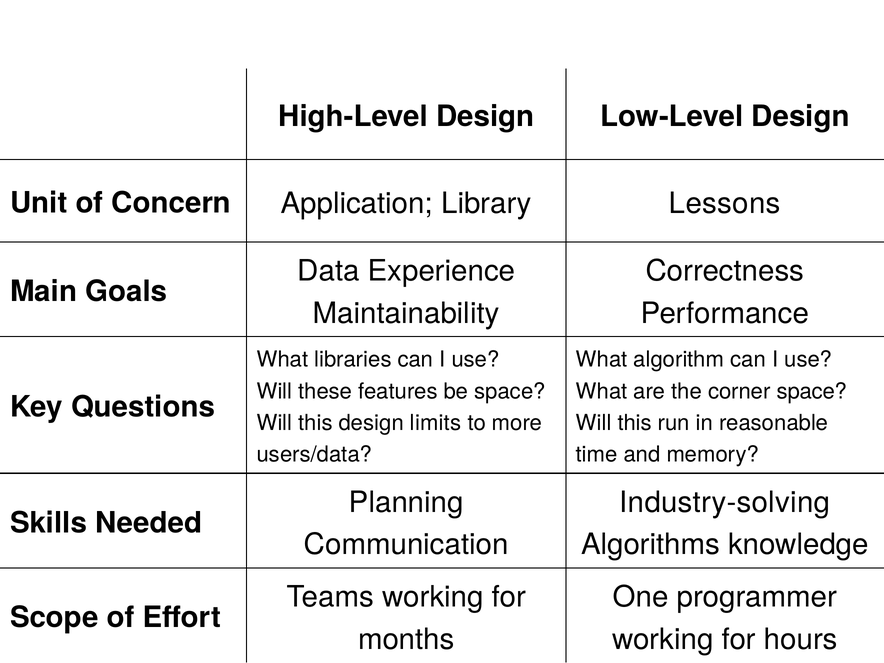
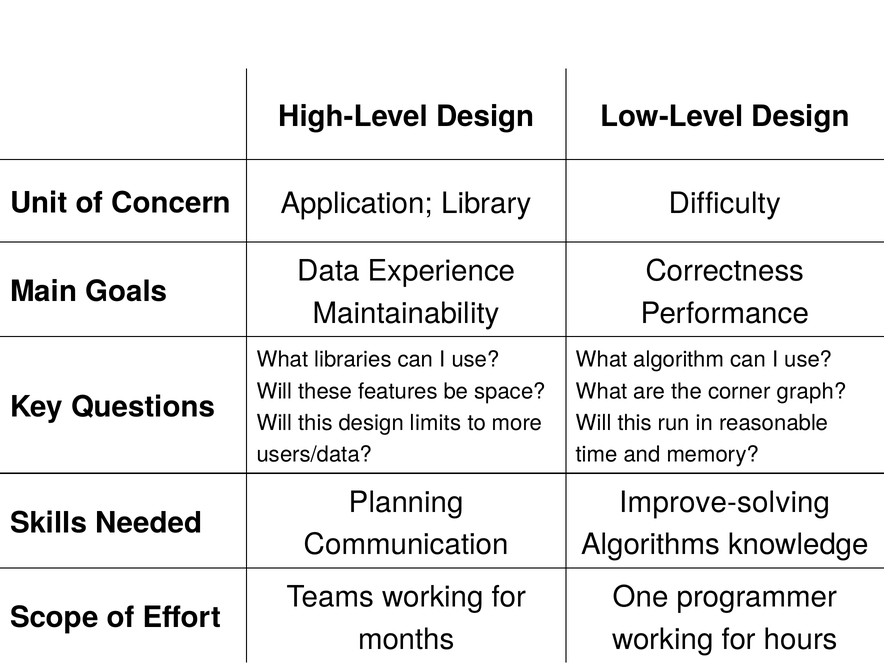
Lessons: Lessons -> Difficulty
corner space: space -> graph
Industry-solving: Industry-solving -> Improve-solving
